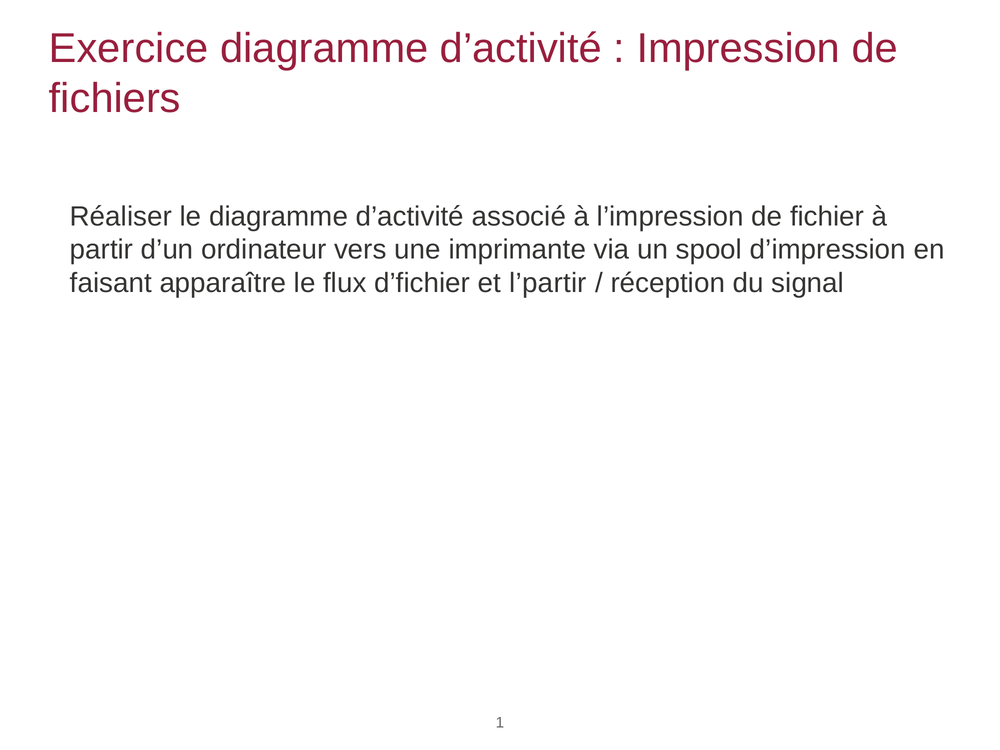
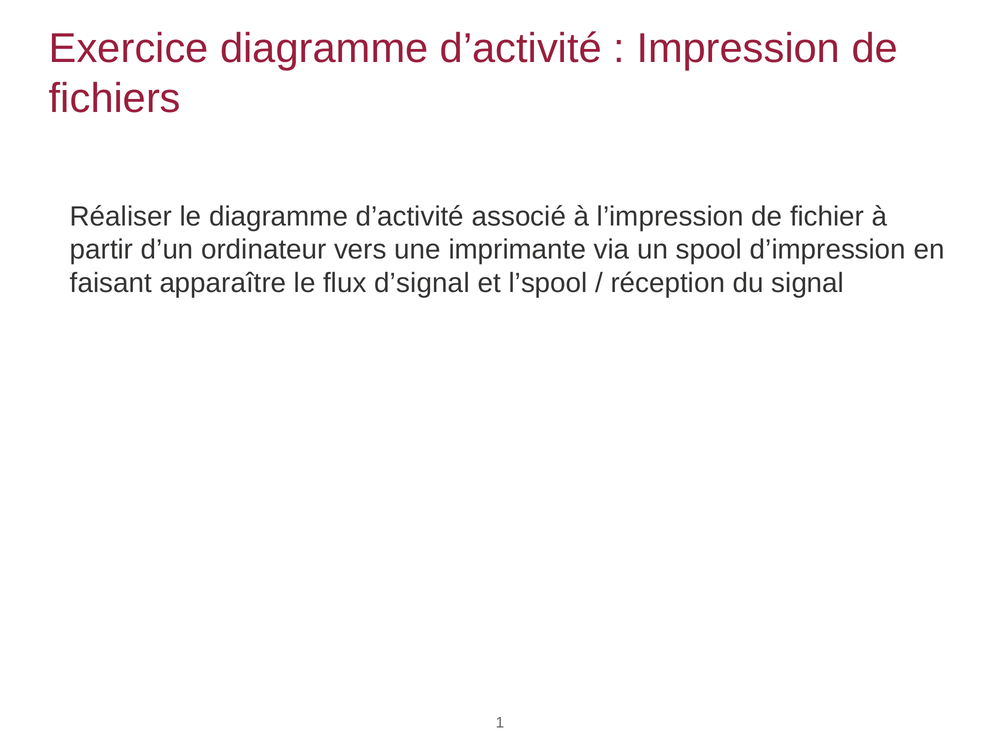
d’fichier: d’fichier -> d’signal
l’partir: l’partir -> l’spool
